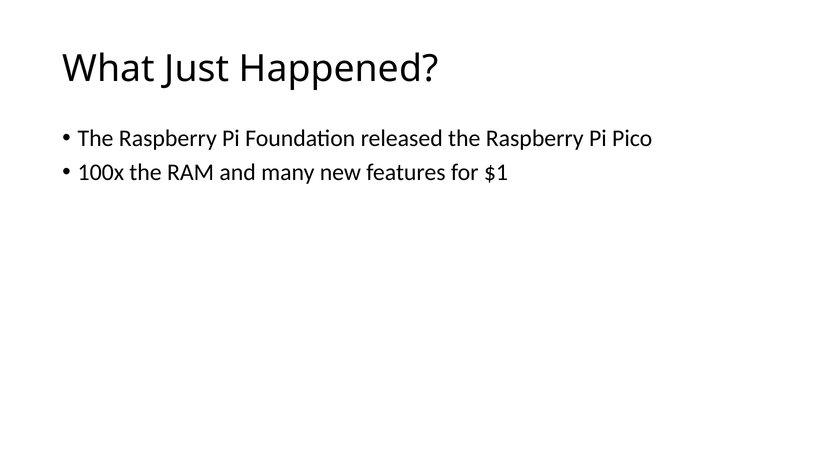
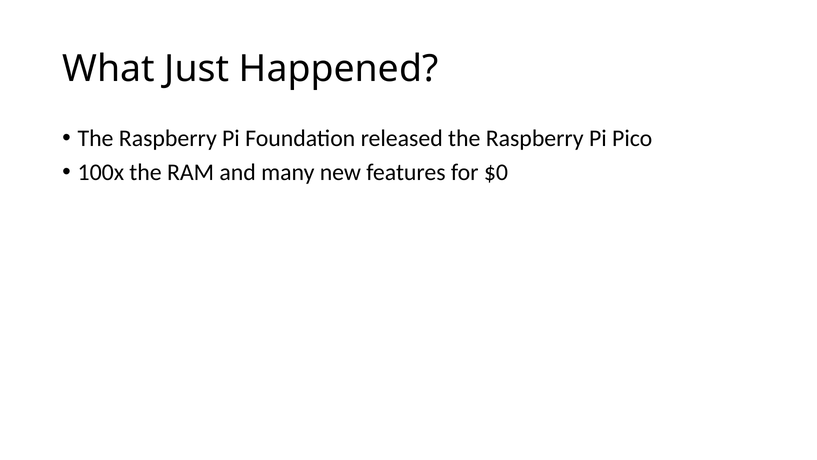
$1: $1 -> $0
